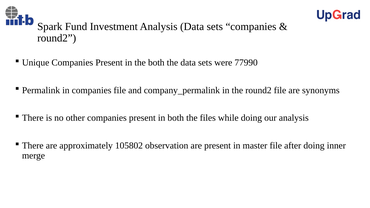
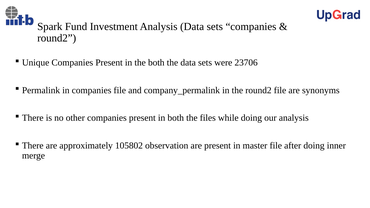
77990: 77990 -> 23706
